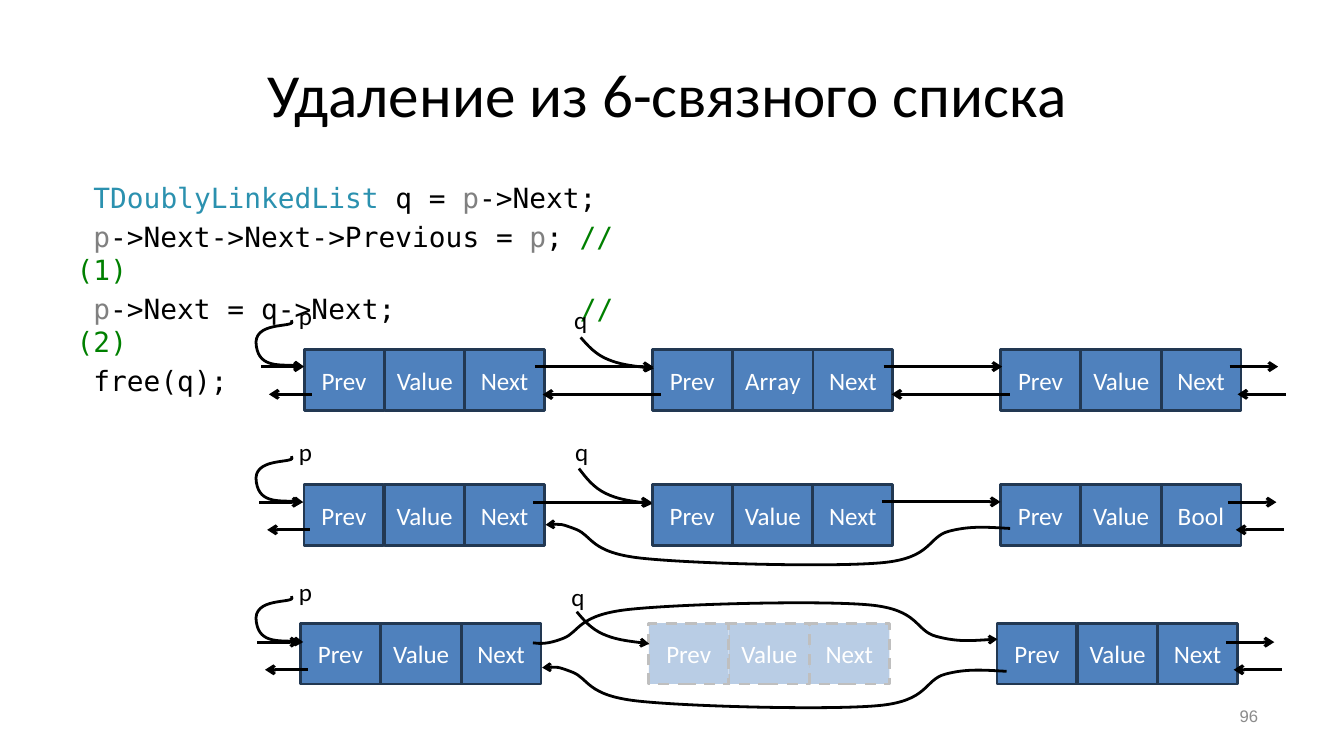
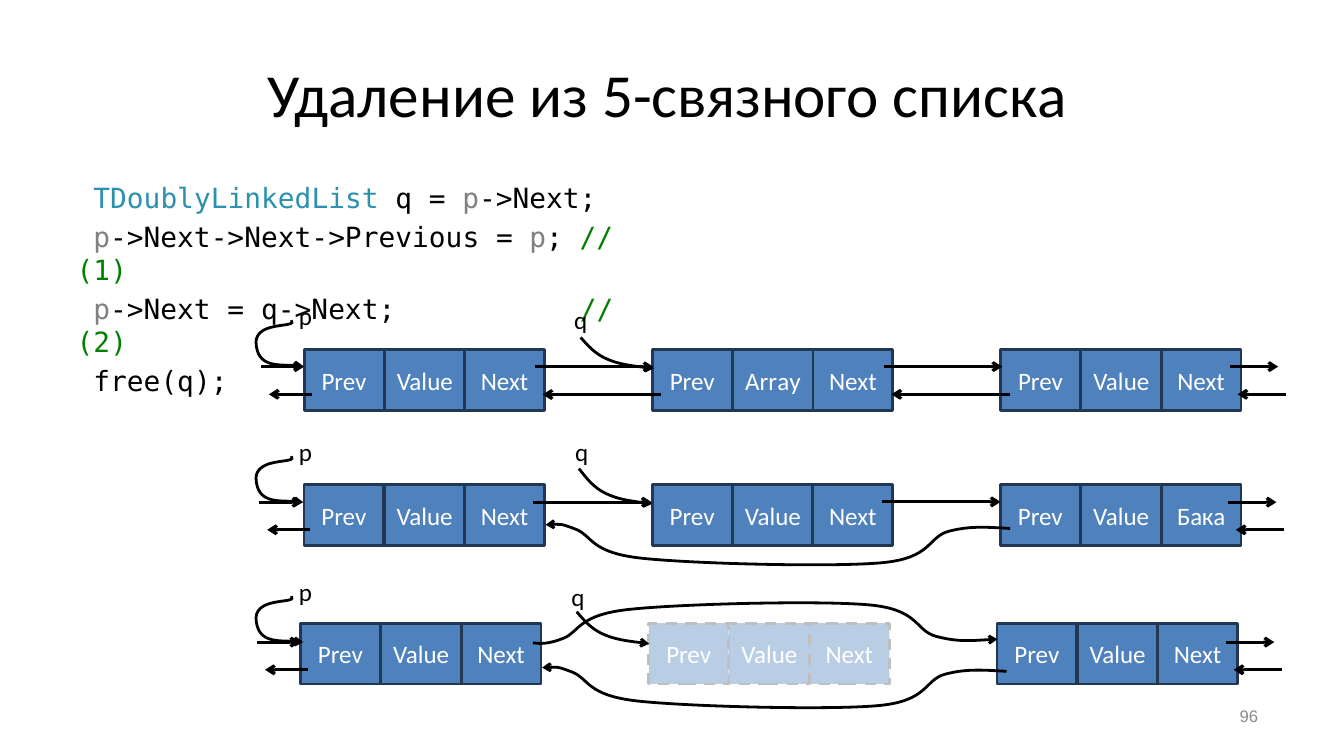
6-связного: 6-связного -> 5-связного
Bool: Bool -> Бака
